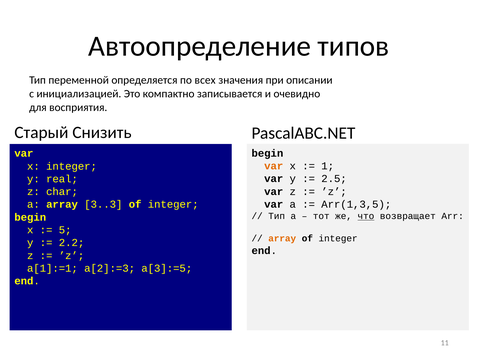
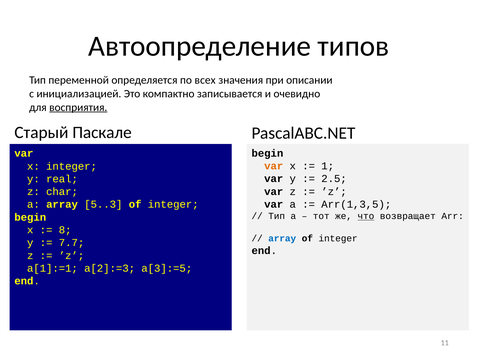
восприятия underline: none -> present
Снизить: Снизить -> Паскале
3..3: 3..3 -> 5..3
5: 5 -> 8
array at (282, 238) colour: orange -> blue
2.2: 2.2 -> 7.7
